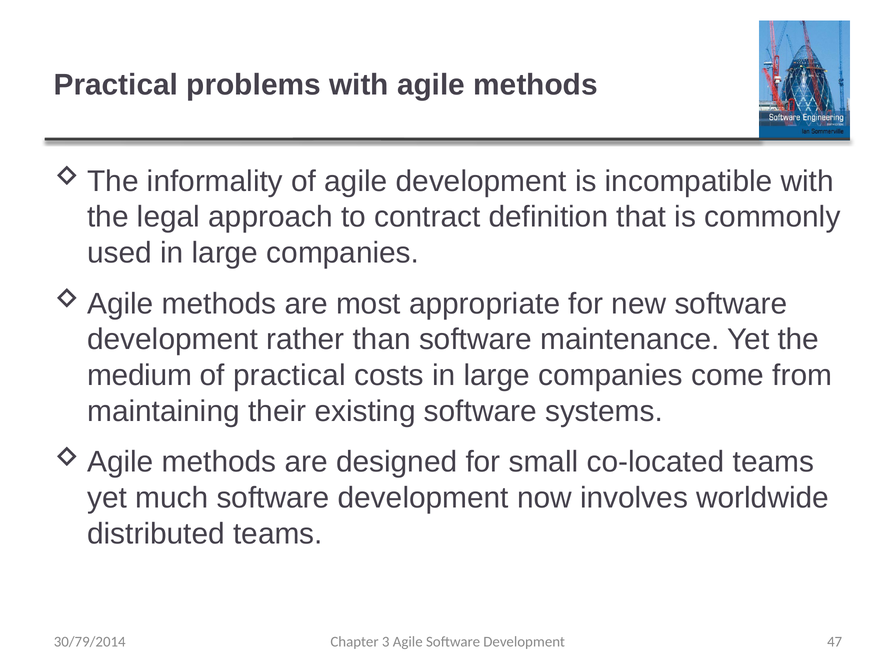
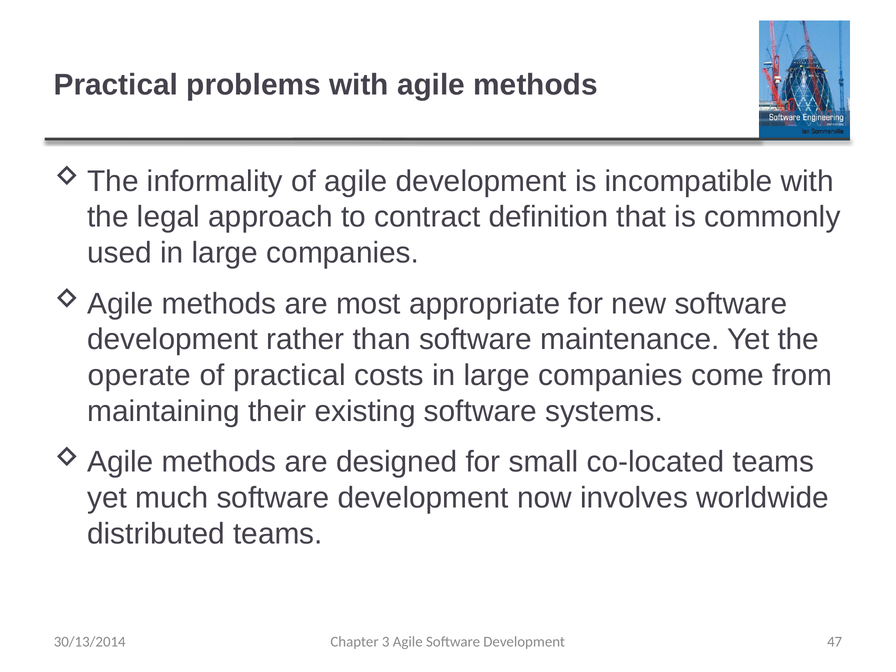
medium: medium -> operate
30/79/2014: 30/79/2014 -> 30/13/2014
